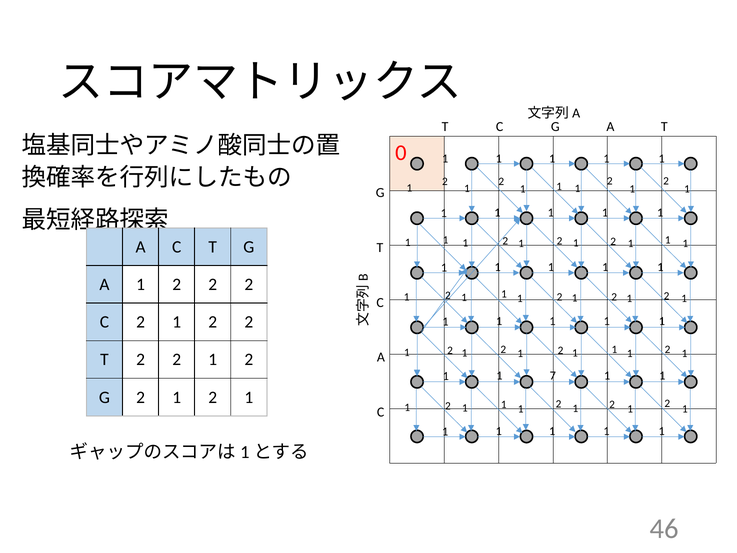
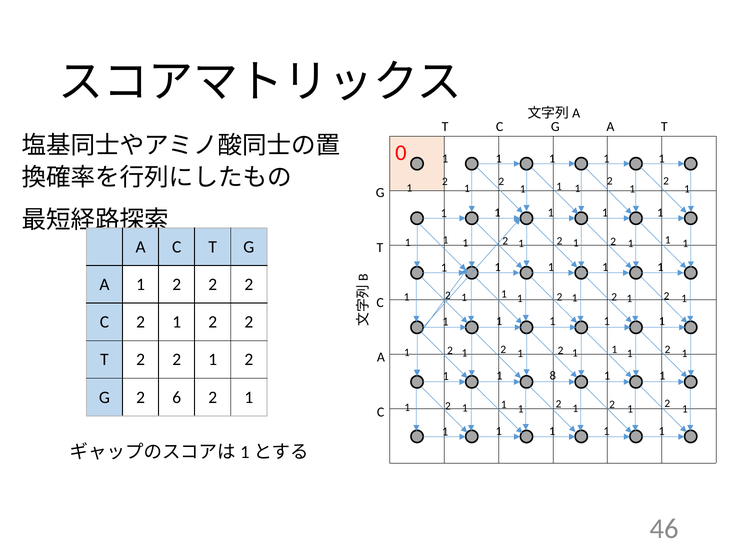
7: 7 -> 8
G 2 1: 1 -> 6
